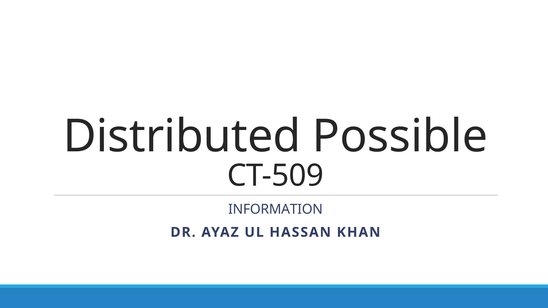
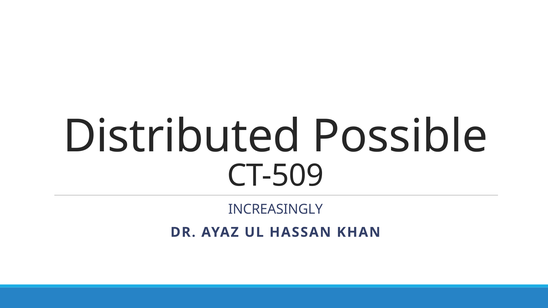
INFORMATION: INFORMATION -> INCREASINGLY
